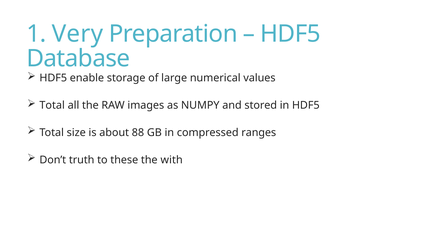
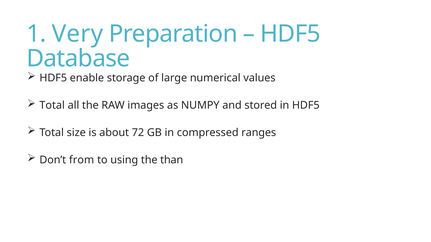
88: 88 -> 72
truth: truth -> from
these: these -> using
with: with -> than
